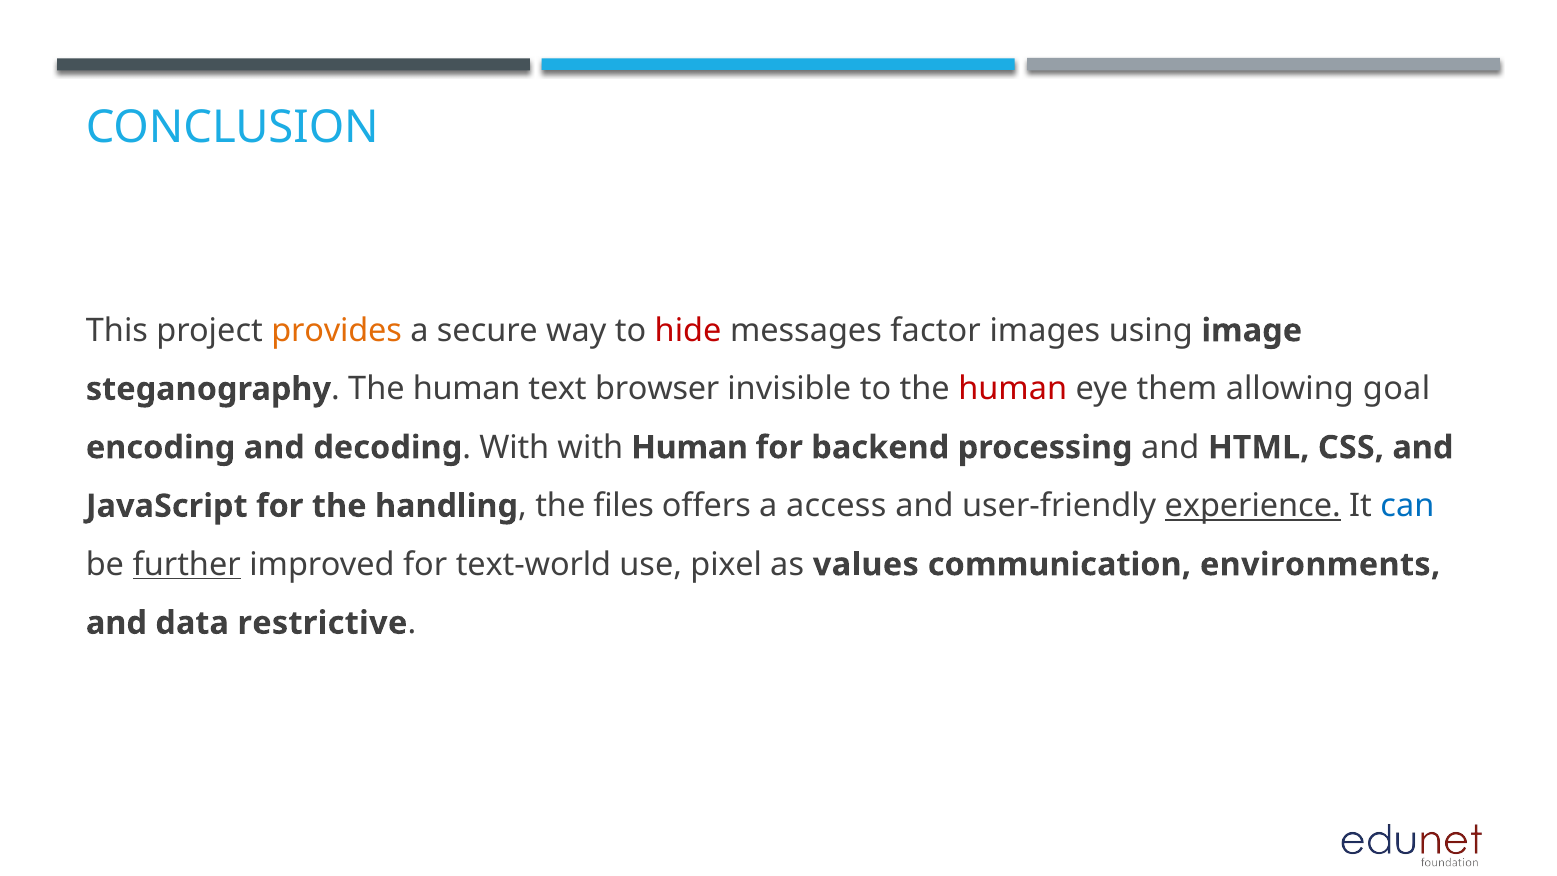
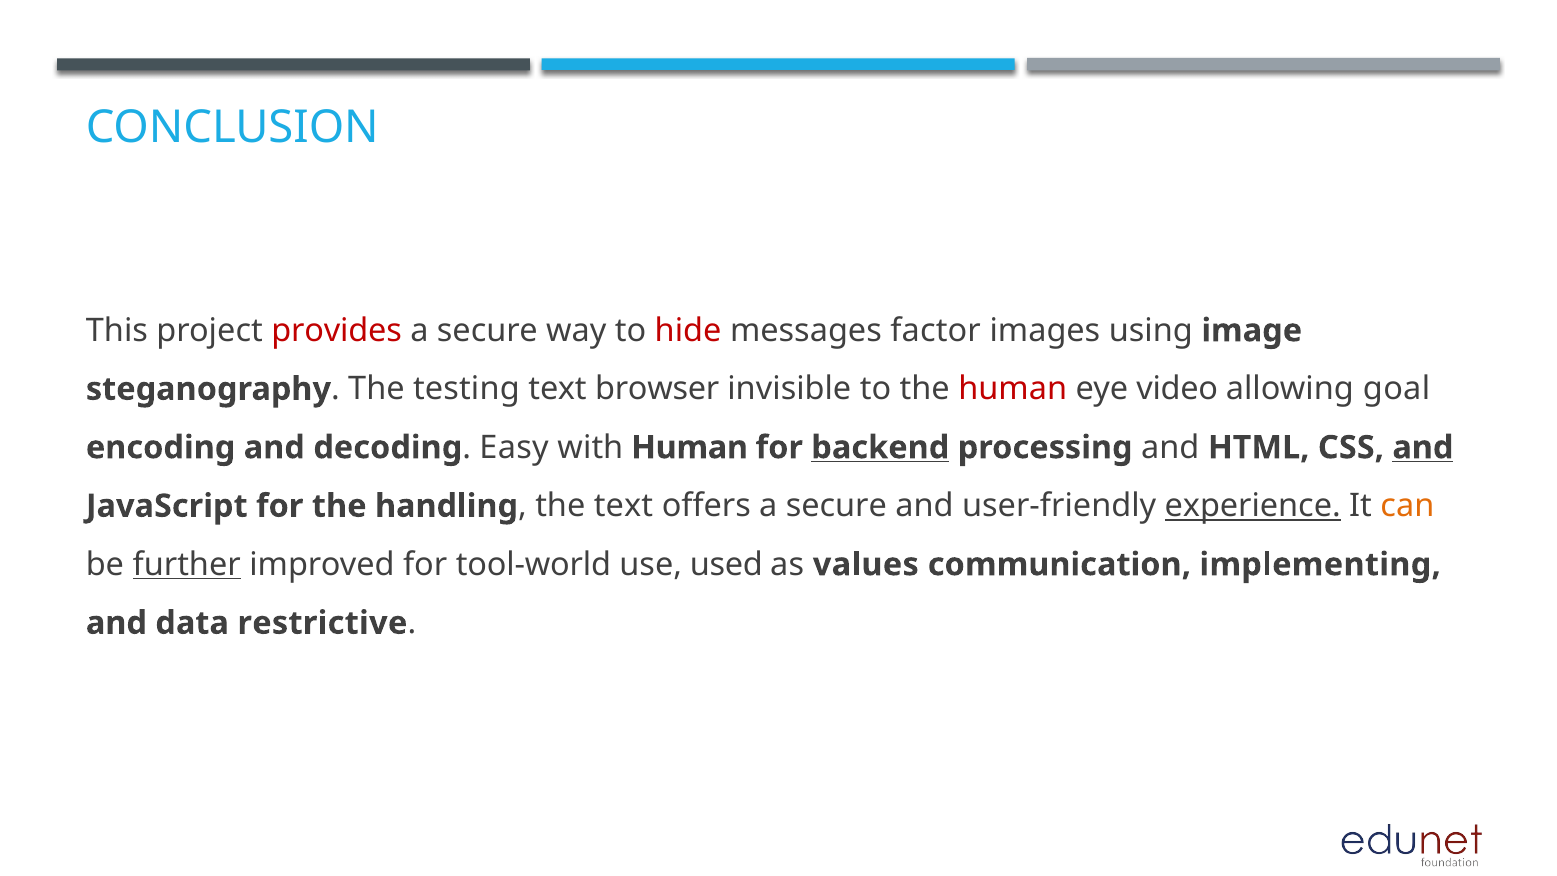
provides colour: orange -> red
human at (467, 389): human -> testing
them: them -> video
With at (514, 447): With -> Easy
backend underline: none -> present
and at (1423, 447) underline: none -> present
the files: files -> text
offers a access: access -> secure
can colour: blue -> orange
text-world: text-world -> tool-world
pixel: pixel -> used
environments: environments -> implementing
